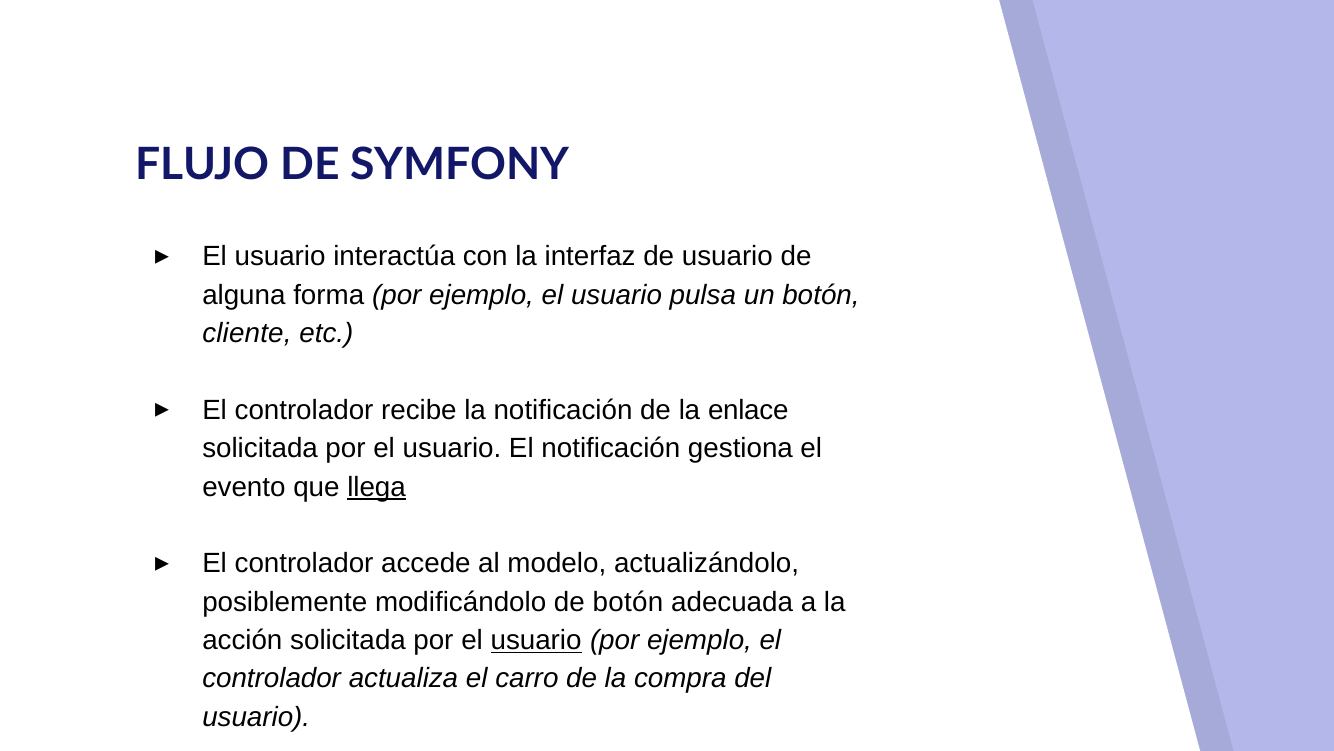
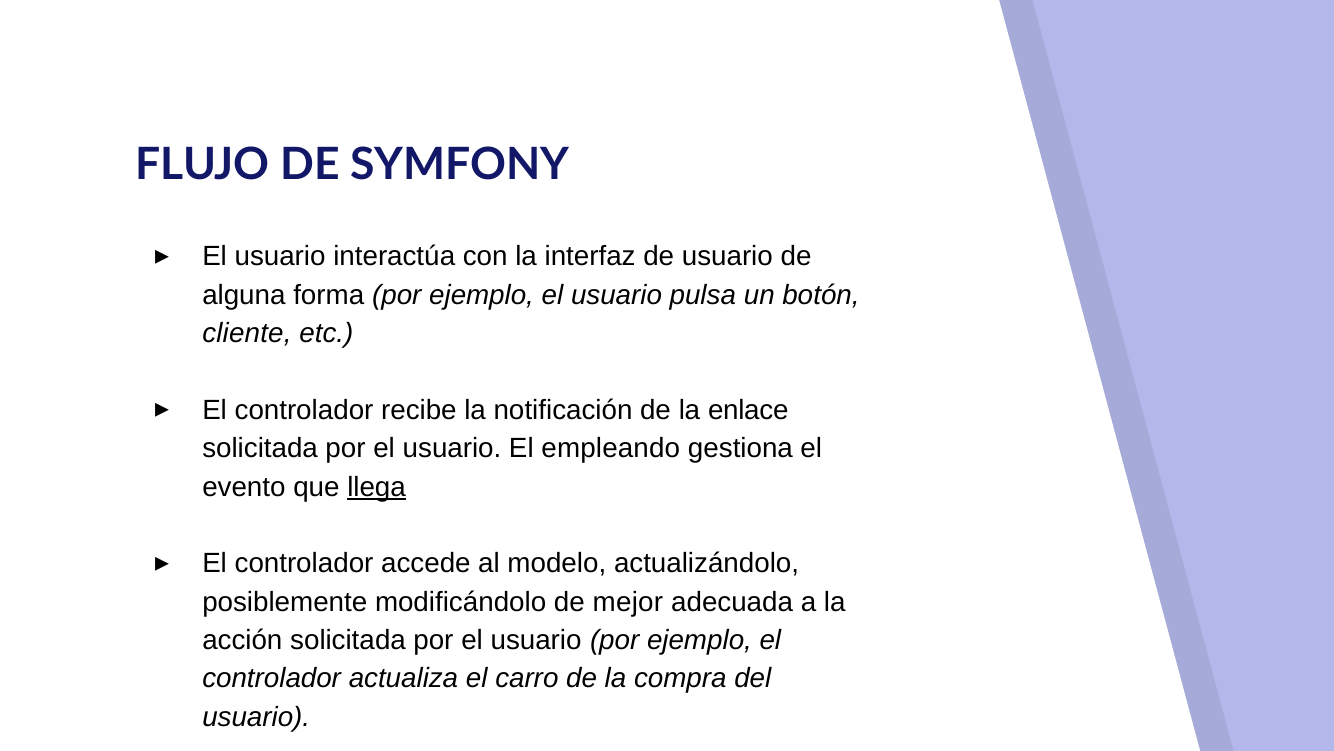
El notificación: notificación -> empleando
de botón: botón -> mejor
usuario at (536, 640) underline: present -> none
